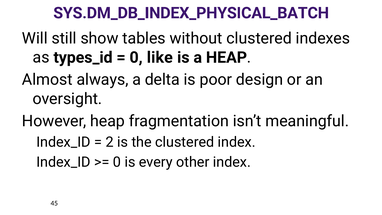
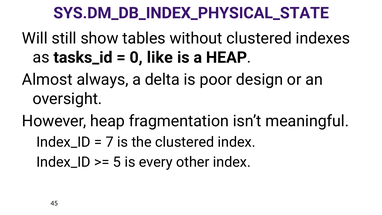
SYS.DM_DB_INDEX_PHYSICAL_BATCH: SYS.DM_DB_INDEX_PHYSICAL_BATCH -> SYS.DM_DB_INDEX_PHYSICAL_STATE
types_id: types_id -> tasks_id
2: 2 -> 7
0 at (117, 162): 0 -> 5
